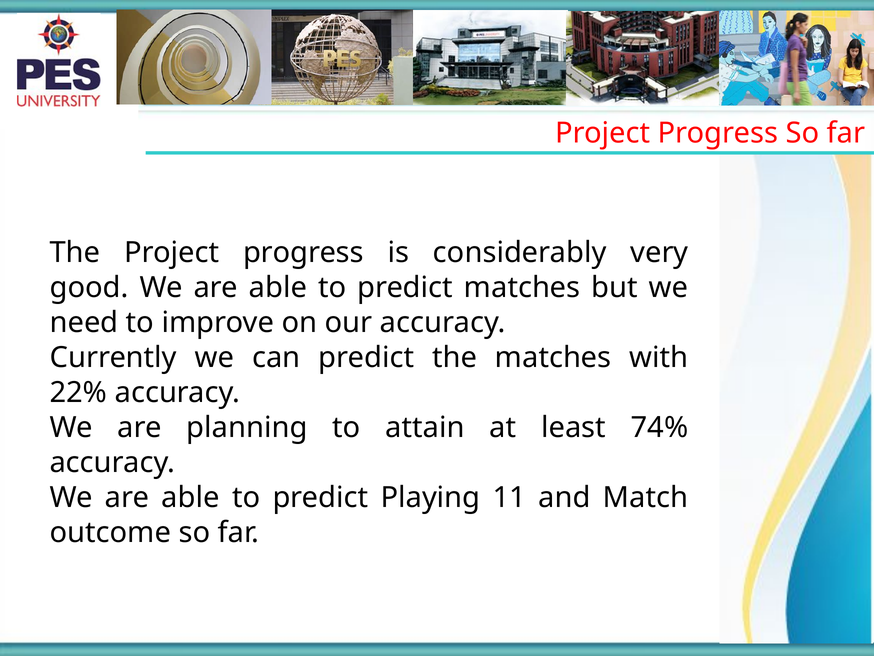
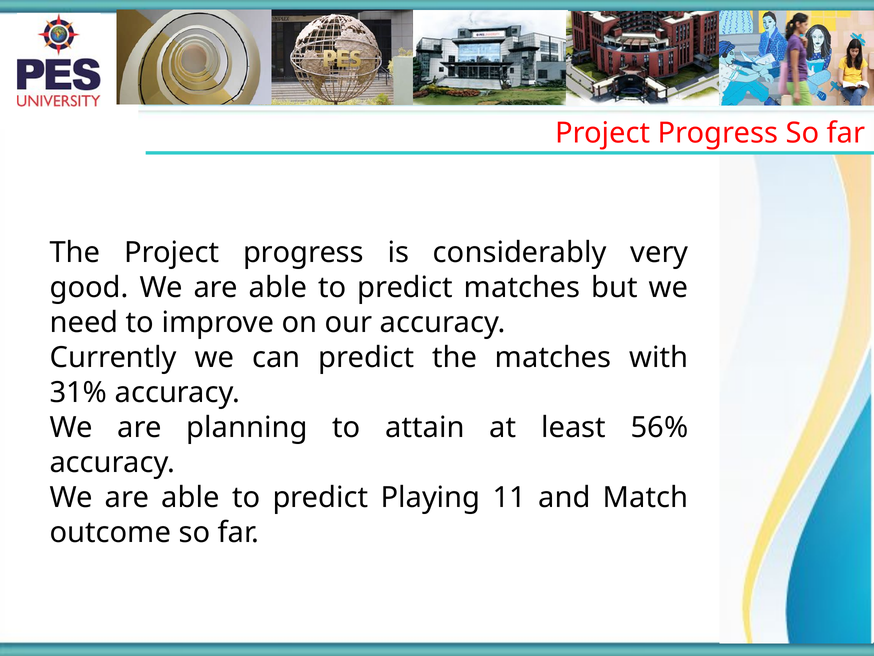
22%: 22% -> 31%
74%: 74% -> 56%
